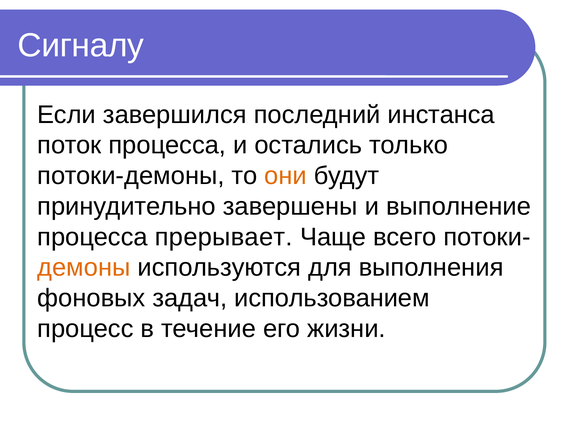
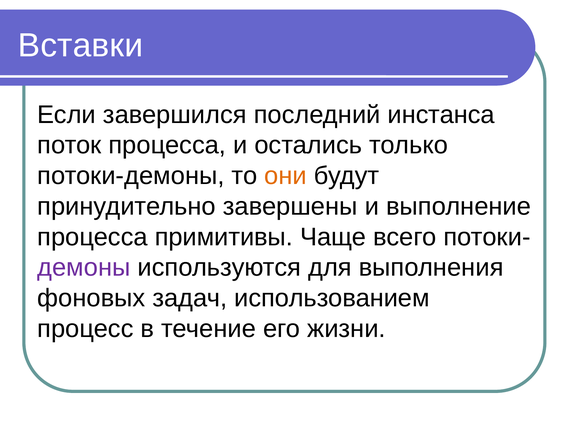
Сигналу: Сигналу -> Вставки
прерывает: прерывает -> примитивы
демоны colour: orange -> purple
